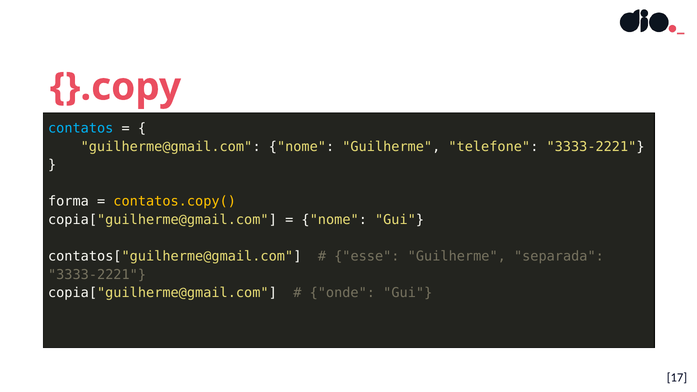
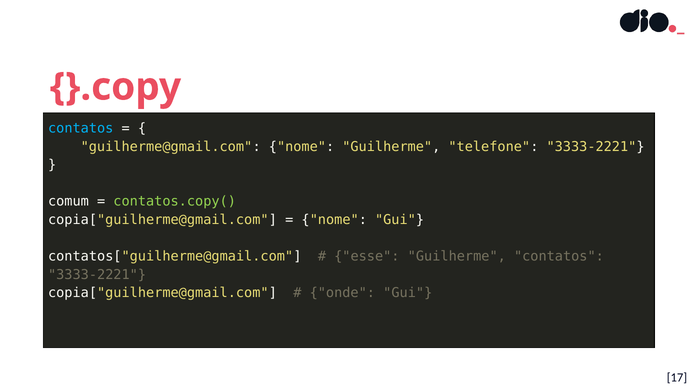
forma: forma -> comum
contatos.copy( colour: yellow -> light green
Guilherme separada: separada -> contatos
